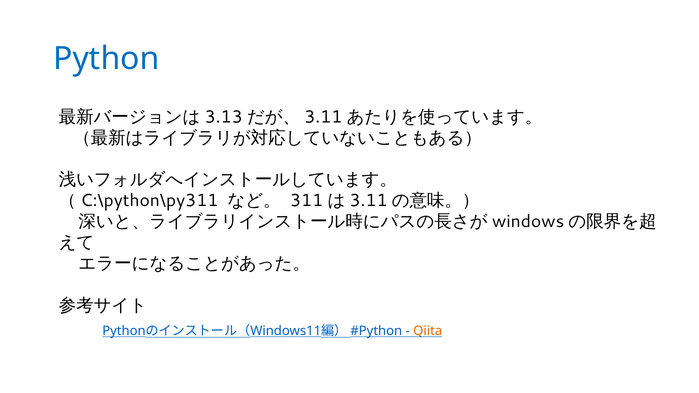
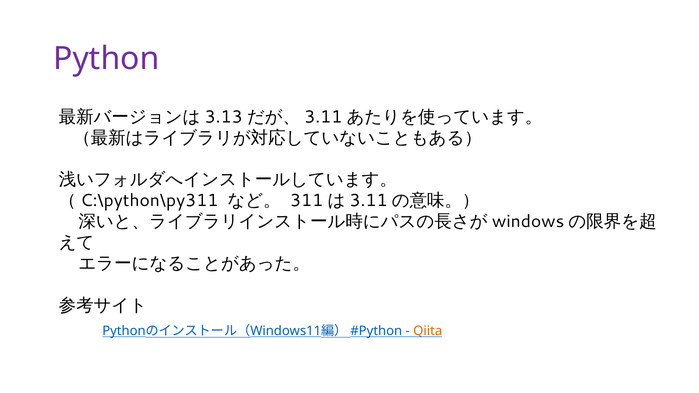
Python colour: blue -> purple
